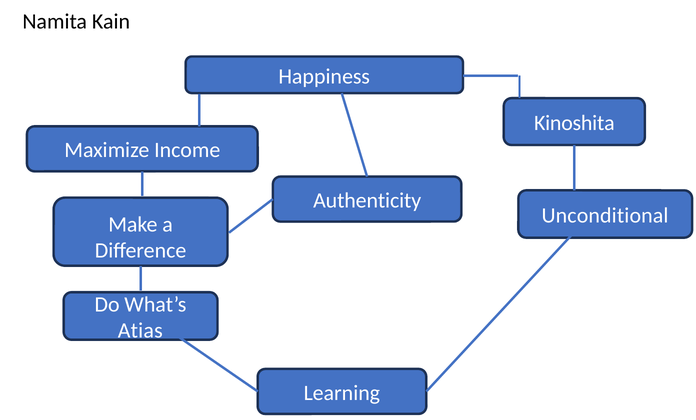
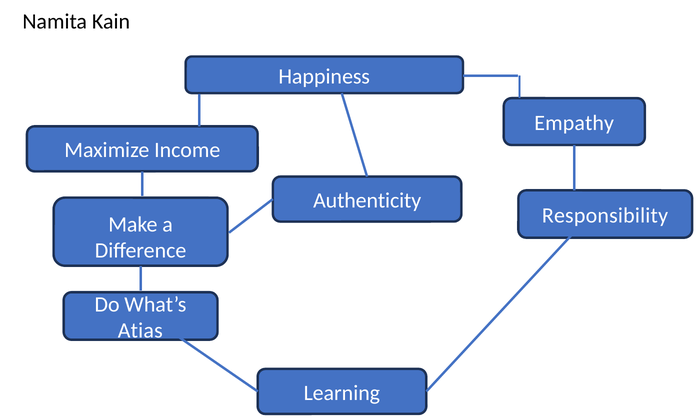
Kinoshita: Kinoshita -> Empathy
Unconditional: Unconditional -> Responsibility
